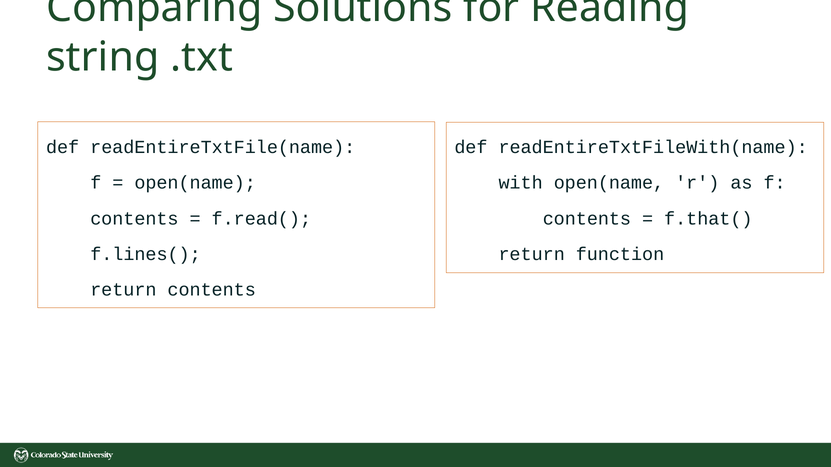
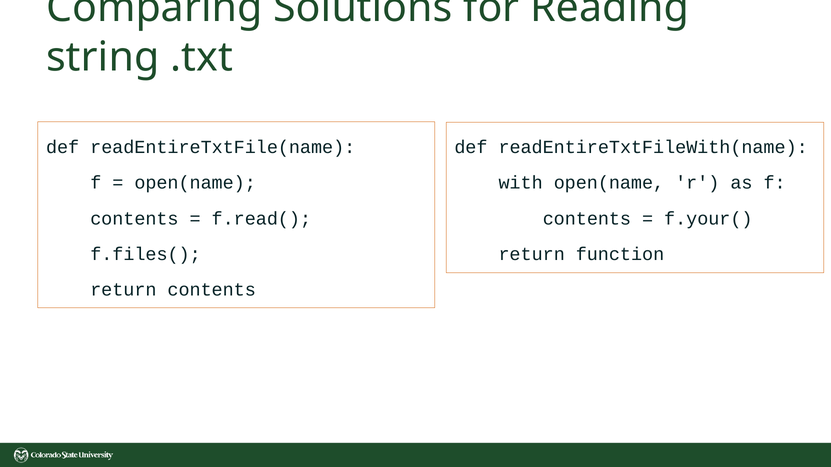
f.that(: f.that( -> f.your(
f.lines(: f.lines( -> f.files(
